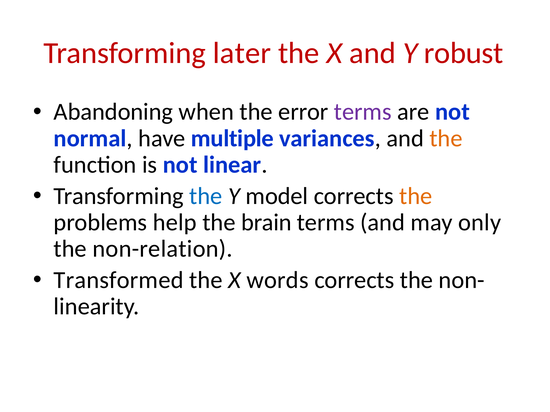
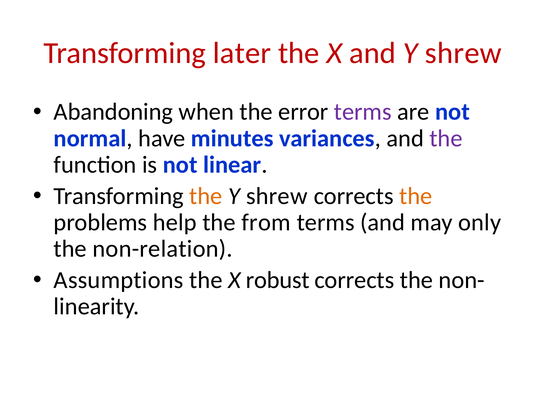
and Y robust: robust -> shrew
multiple: multiple -> minutes
the at (446, 138) colour: orange -> purple
the at (206, 196) colour: blue -> orange
model at (277, 196): model -> shrew
brain: brain -> from
Transformed: Transformed -> Assumptions
words: words -> robust
